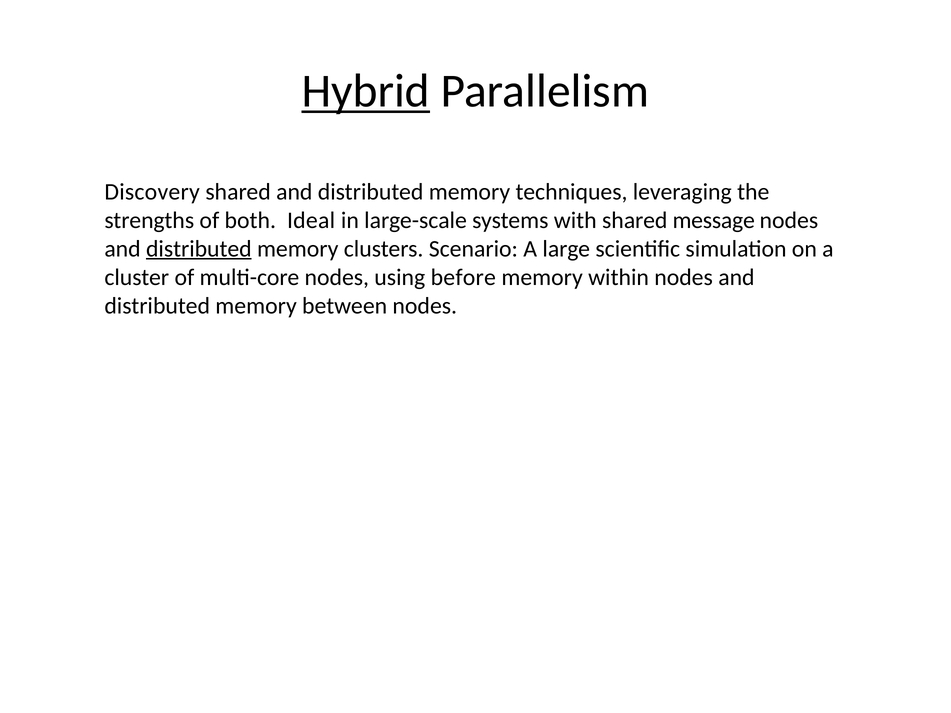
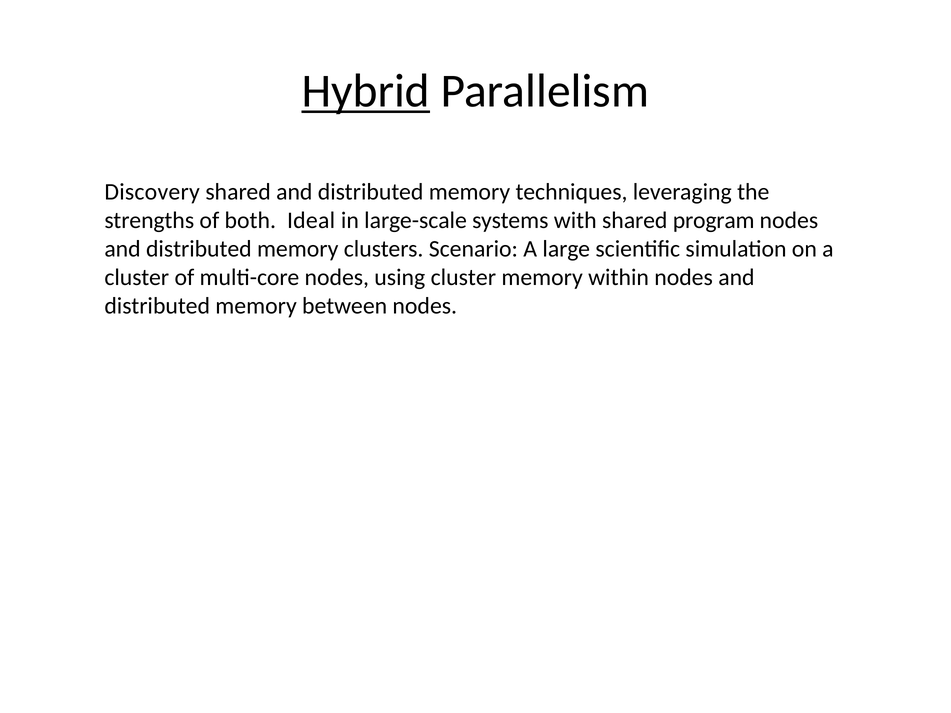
message: message -> program
distributed at (199, 249) underline: present -> none
using before: before -> cluster
